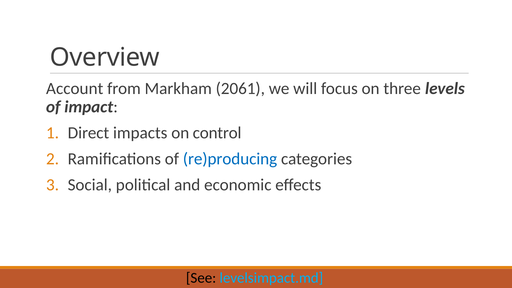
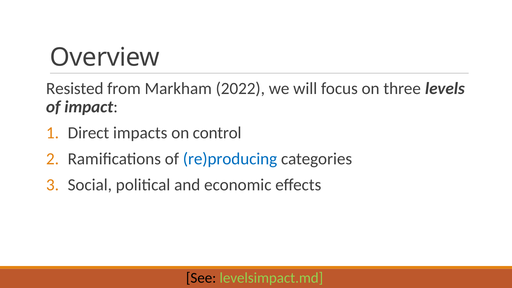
Account: Account -> Resisted
2061: 2061 -> 2022
levelsimpact.md colour: light blue -> light green
